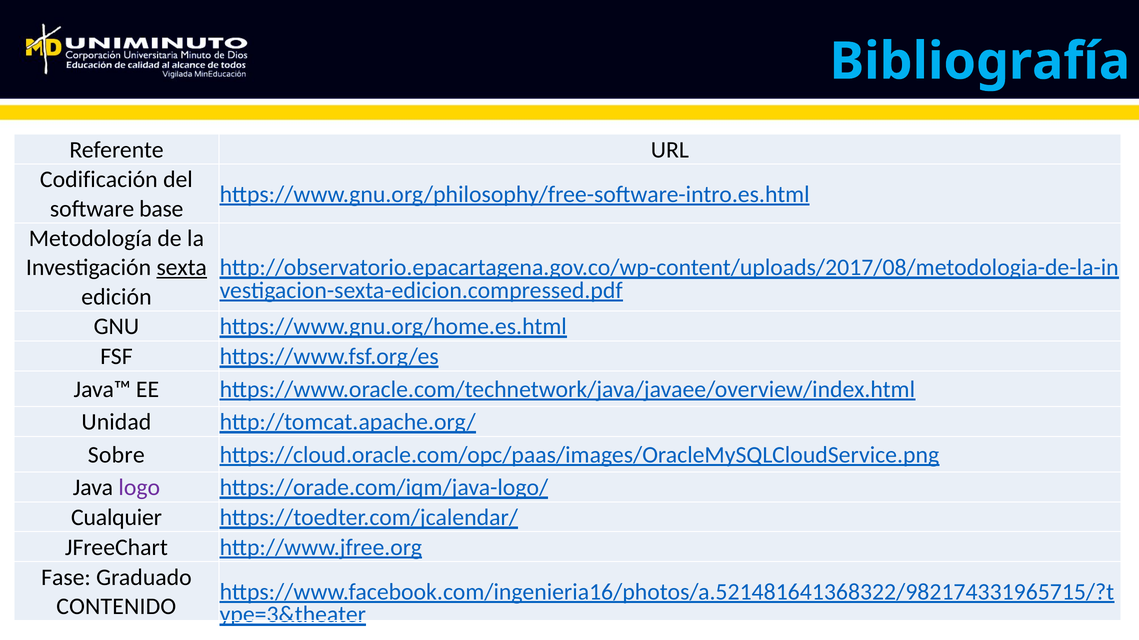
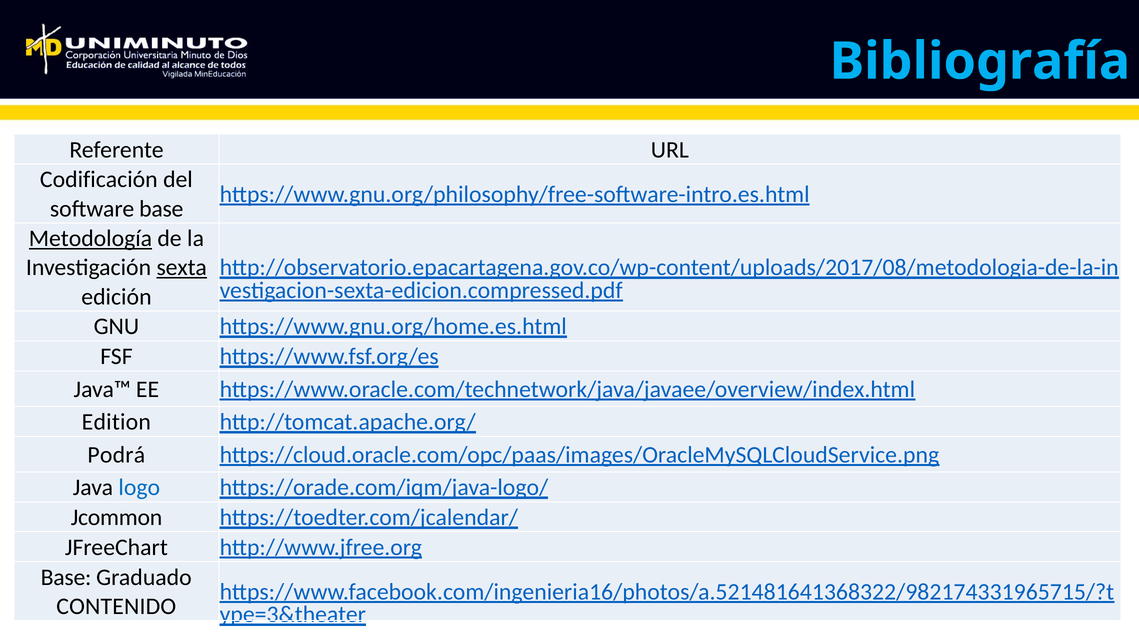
Metodología underline: none -> present
Unidad: Unidad -> Edition
Sobre: Sobre -> Podrá
logo colour: purple -> blue
Cualquier: Cualquier -> Jcommon
Fase at (66, 578): Fase -> Base
